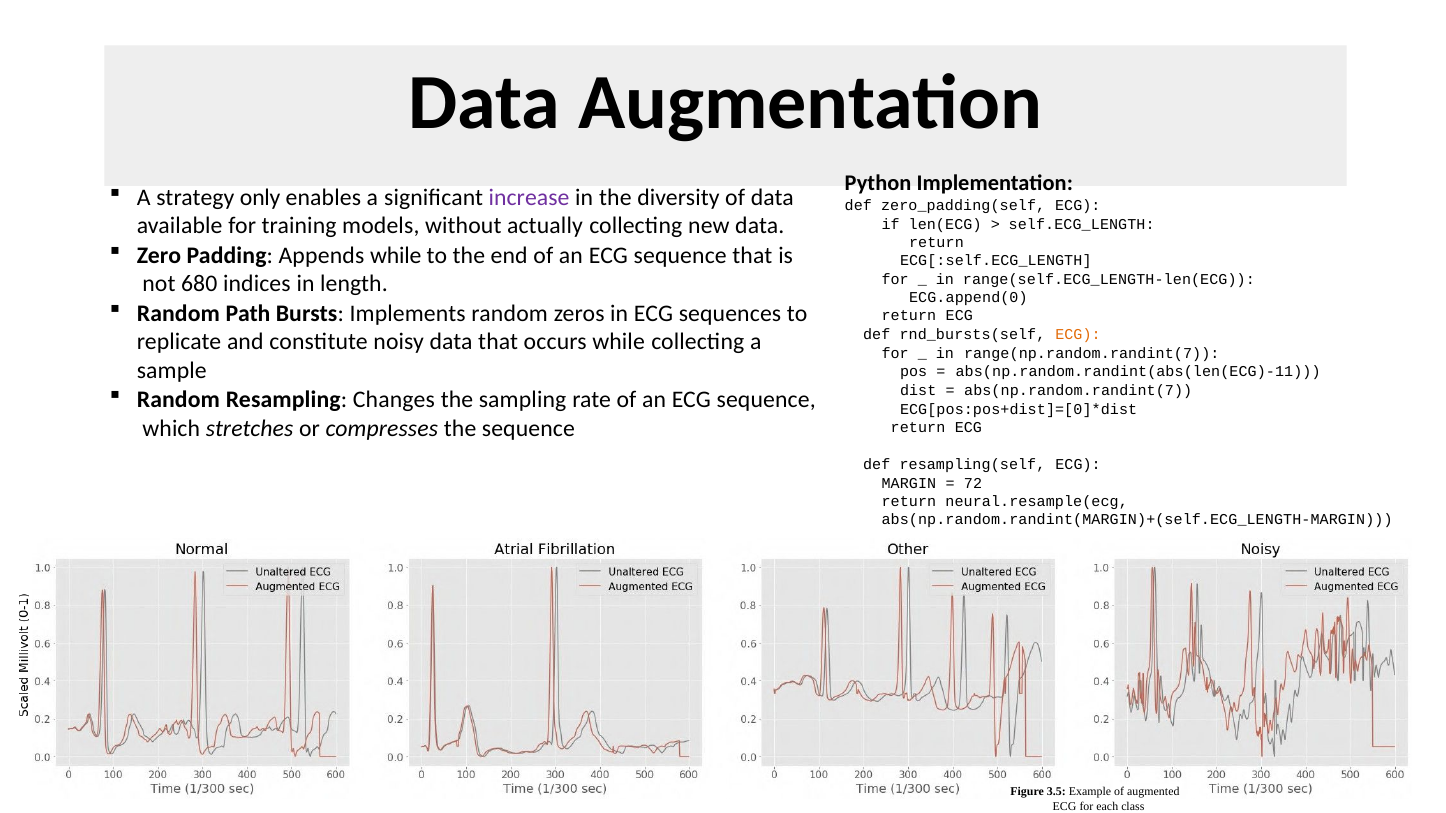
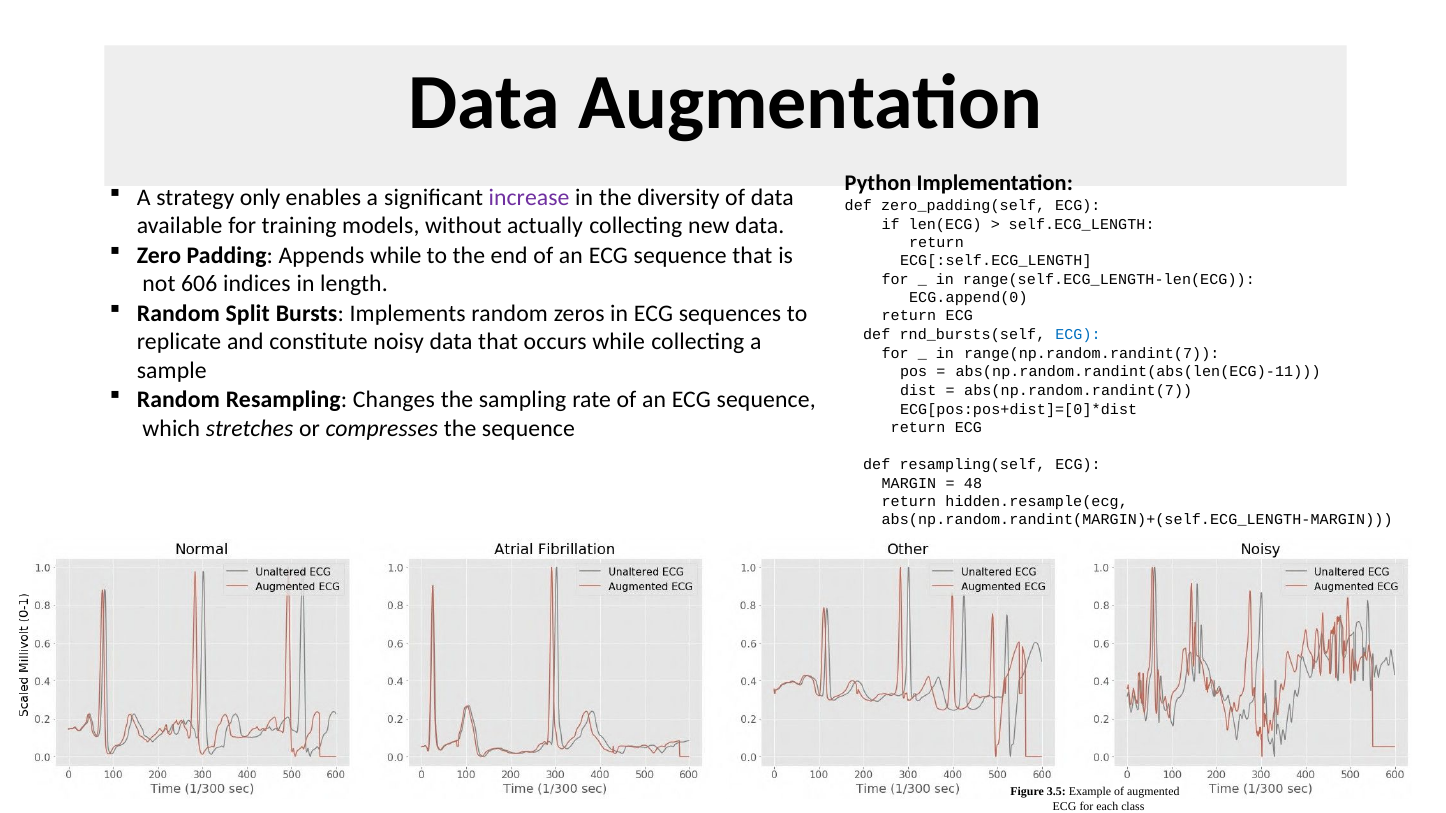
680: 680 -> 606
Path: Path -> Split
ECG at (1078, 335) colour: orange -> blue
72: 72 -> 48
neural.resample(ecg: neural.resample(ecg -> hidden.resample(ecg
